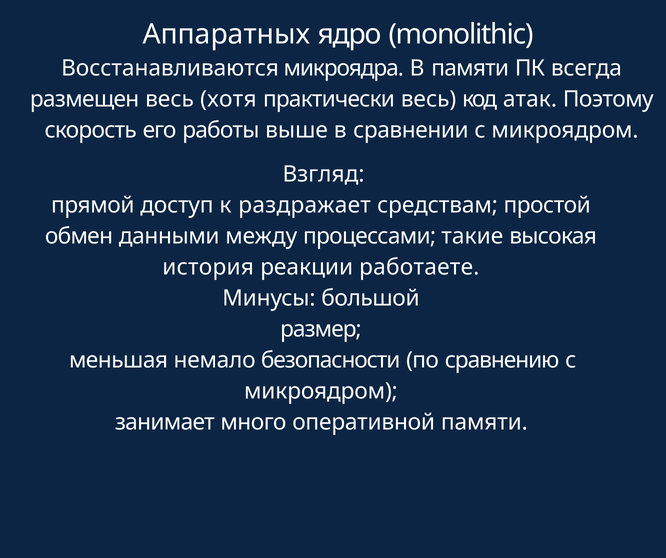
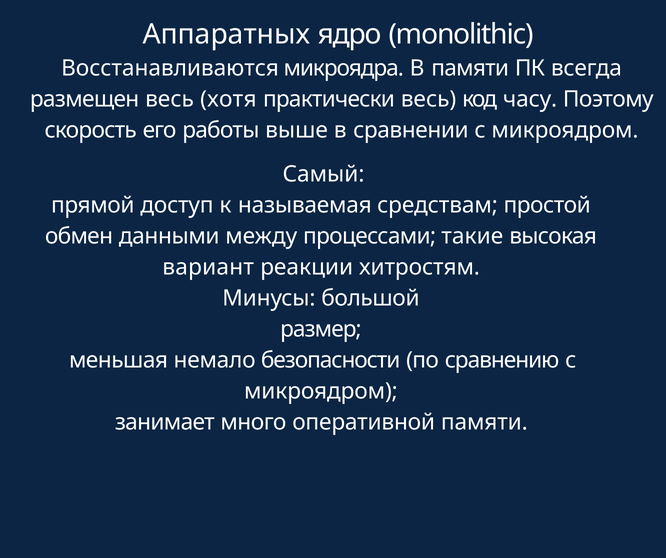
атак: атак -> часу
Взгляд: Взгляд -> Самый
раздражает: раздражает -> называемая
история: история -> вариант
работаете: работаете -> хитростям
